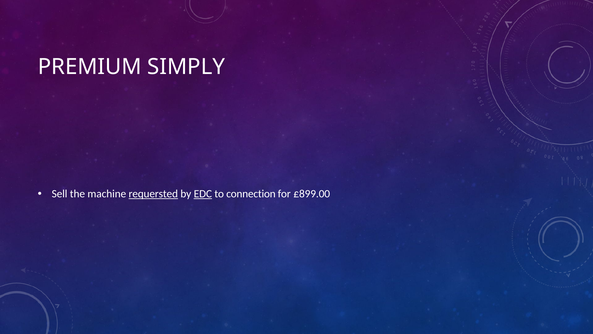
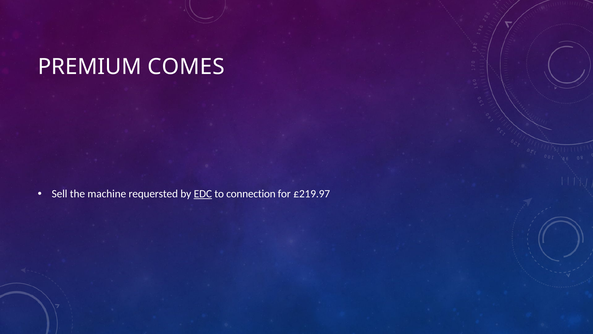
SIMPLY: SIMPLY -> COMES
requersted underline: present -> none
£899.00: £899.00 -> £219.97
